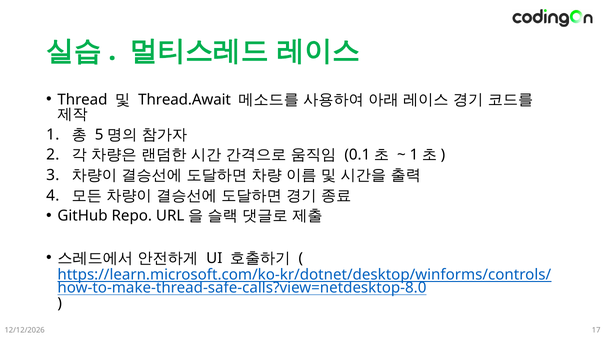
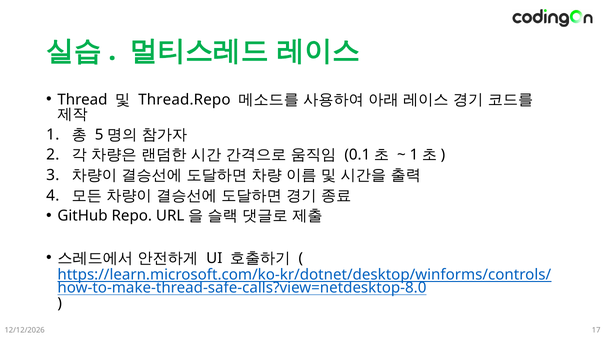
Thread.Await: Thread.Await -> Thread.Repo
